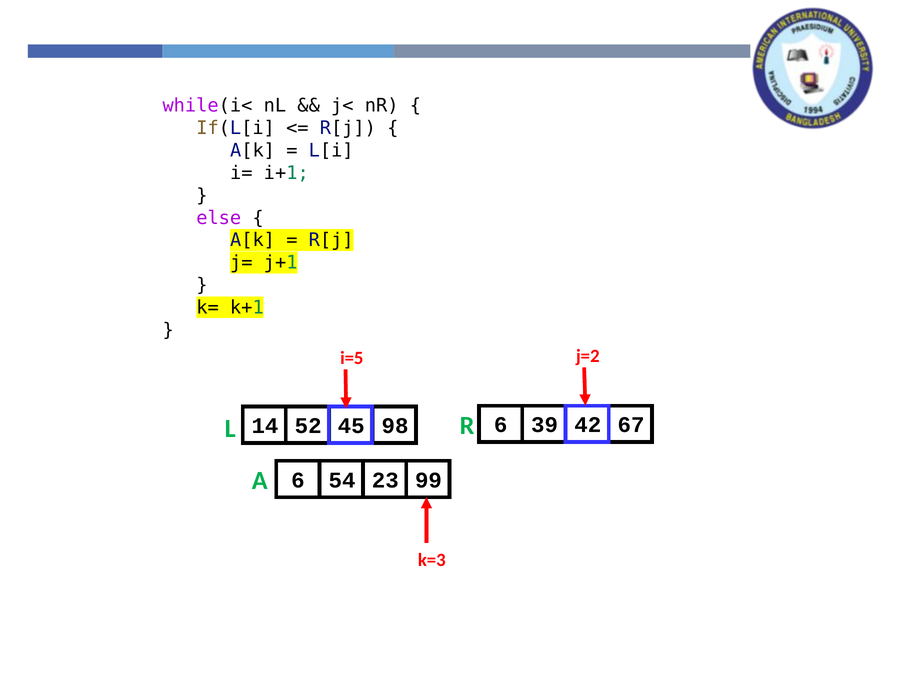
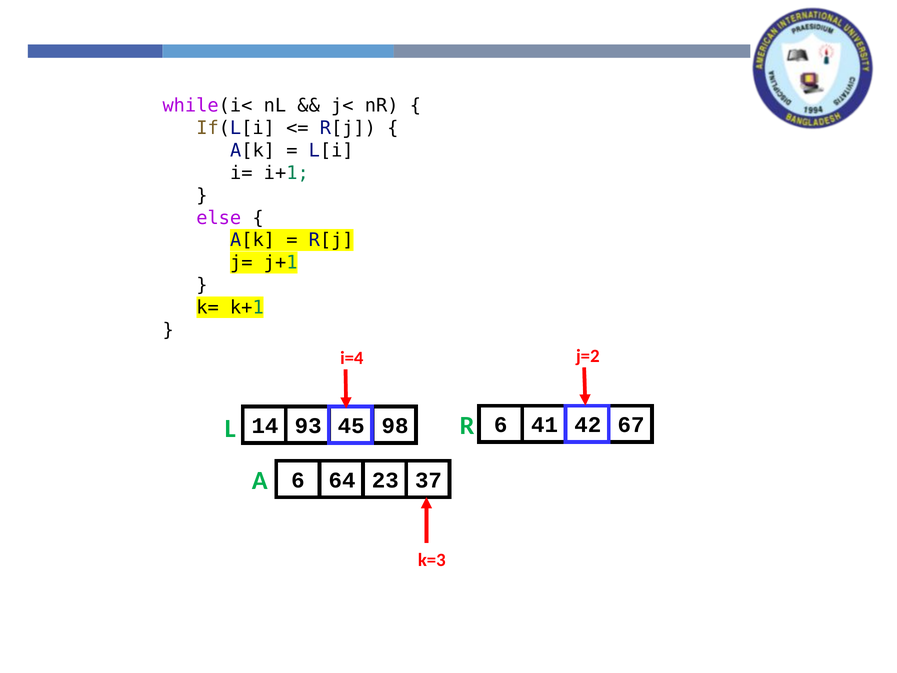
i=5: i=5 -> i=4
52: 52 -> 93
39: 39 -> 41
54: 54 -> 64
99: 99 -> 37
